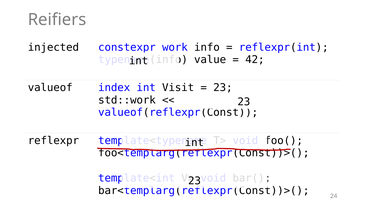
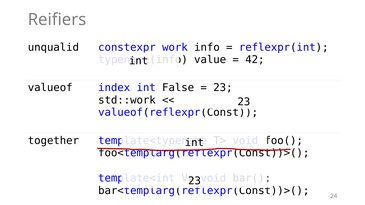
injected: injected -> unqualid
Visit: Visit -> False
reflexpr: reflexpr -> together
